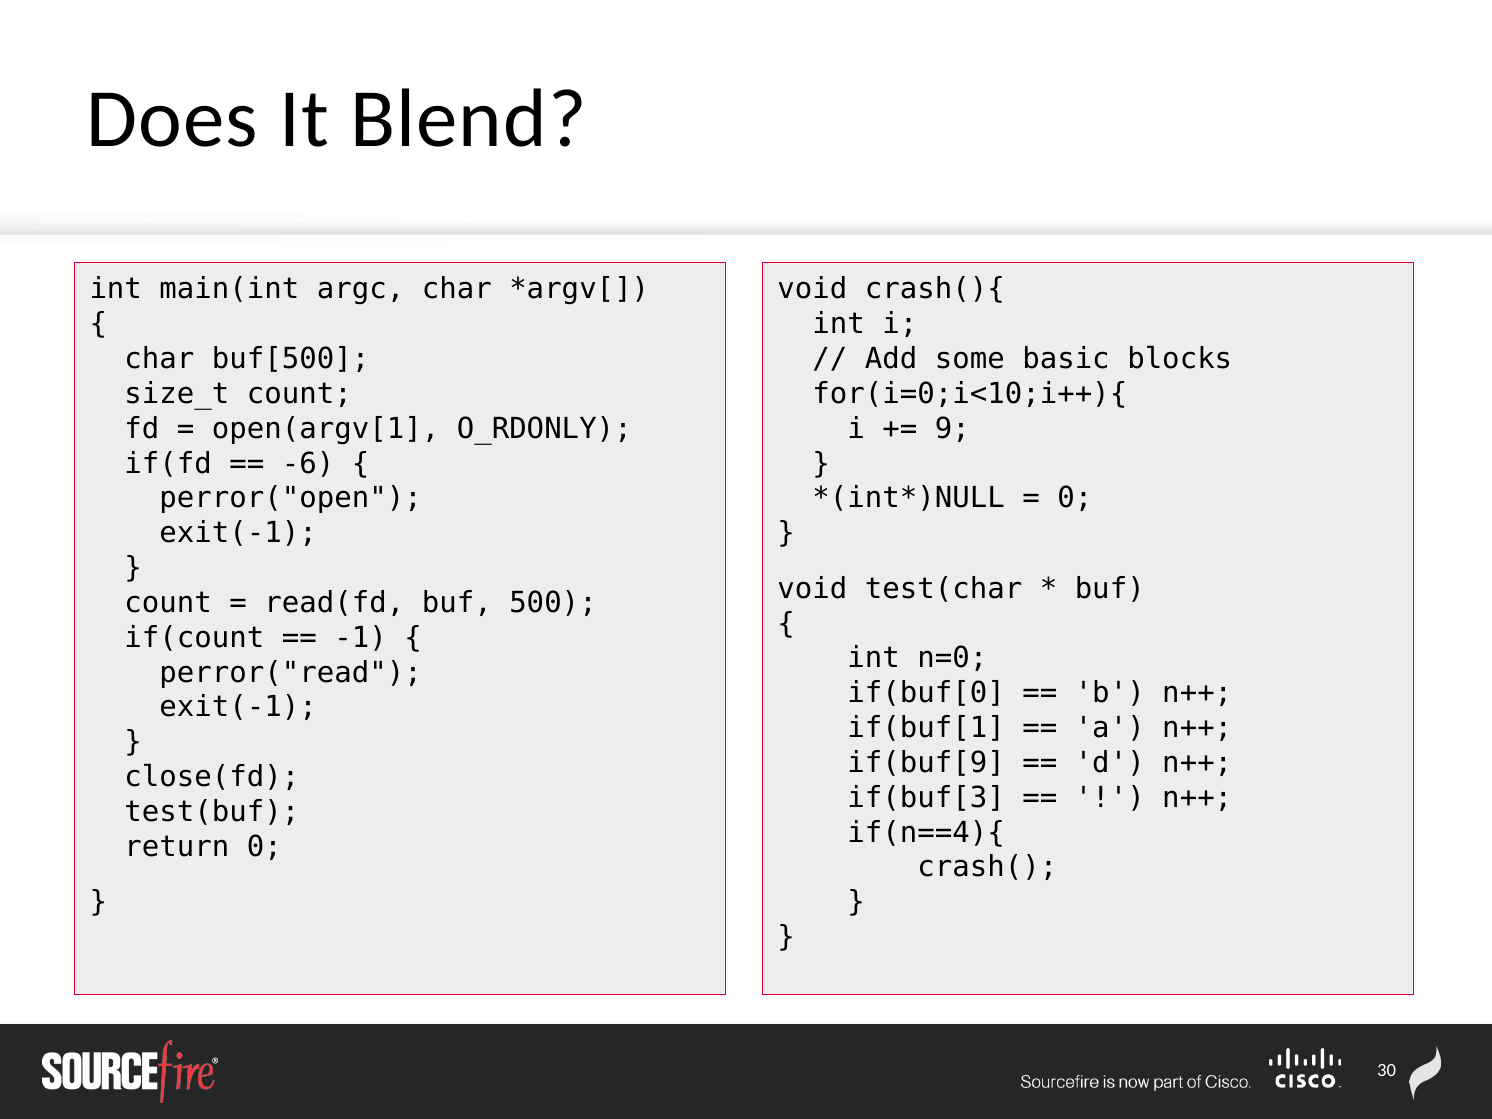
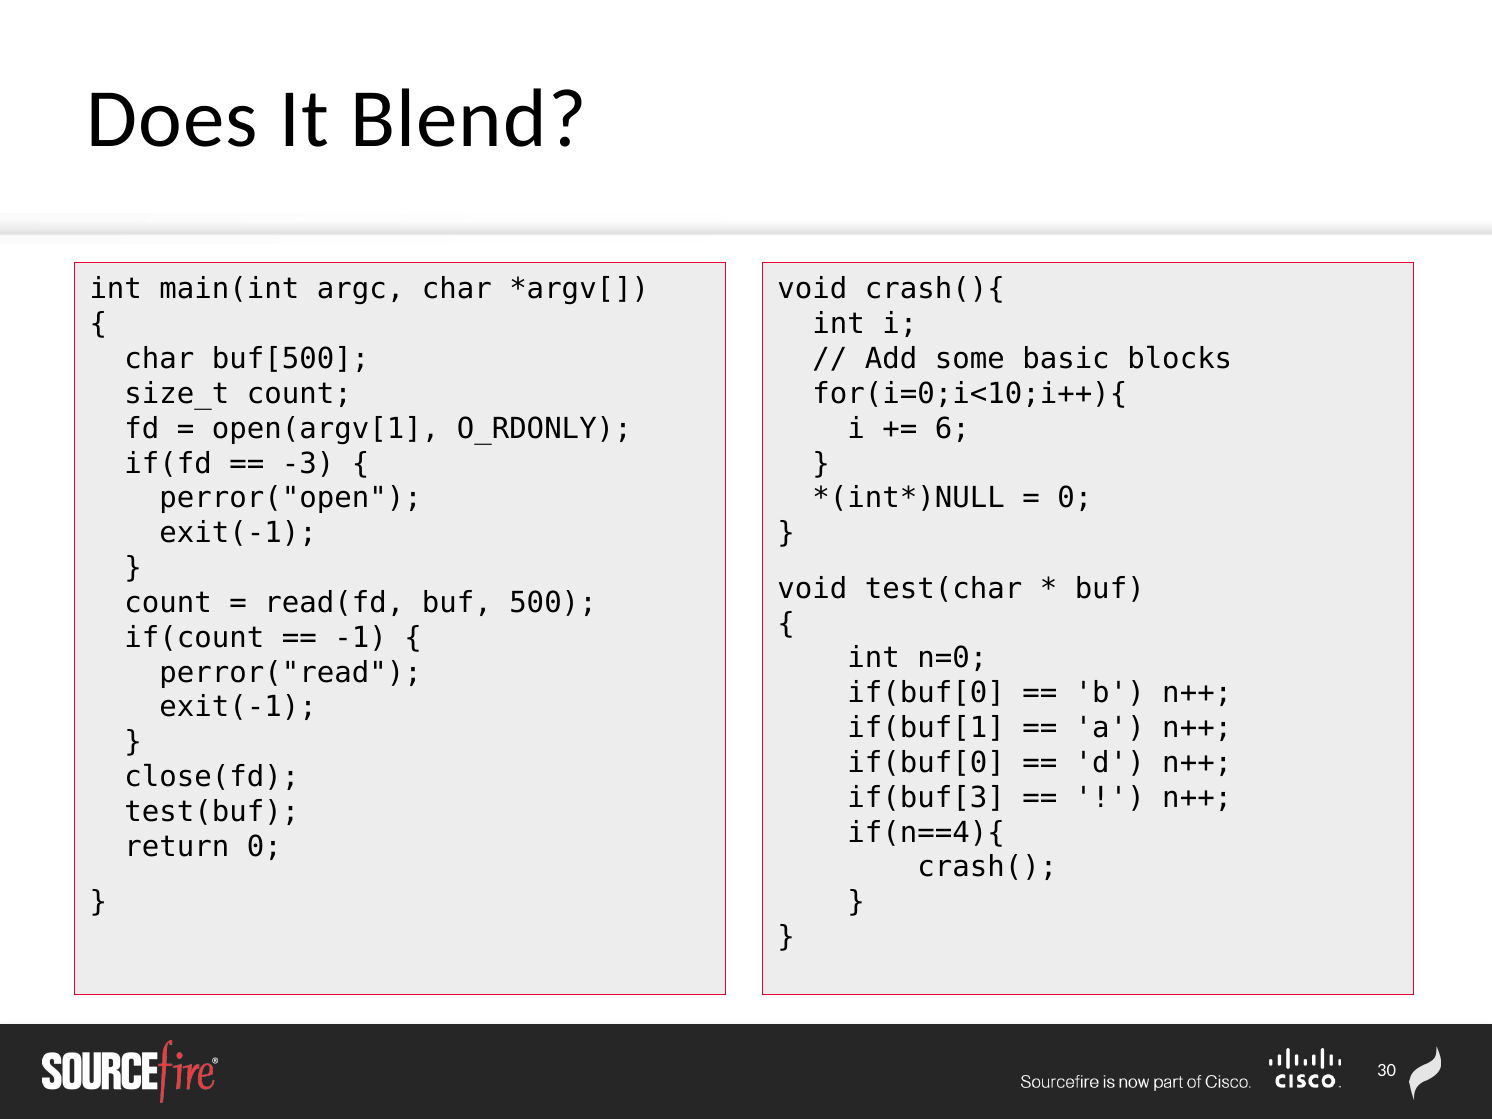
9: 9 -> 6
-6: -6 -> -3
if(buf[9 at (926, 763): if(buf[9 -> if(buf[0
